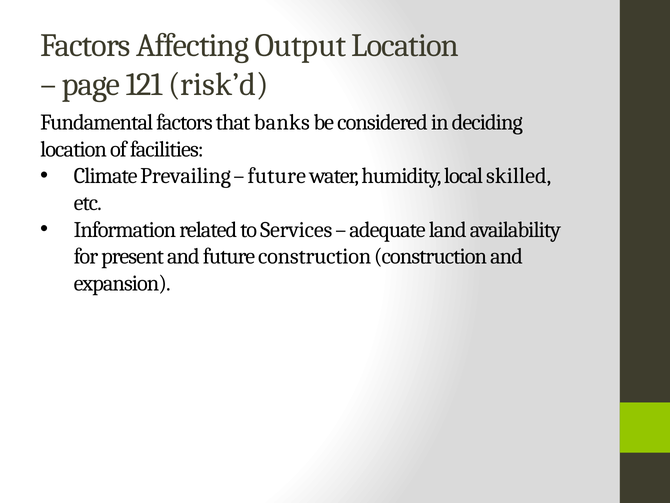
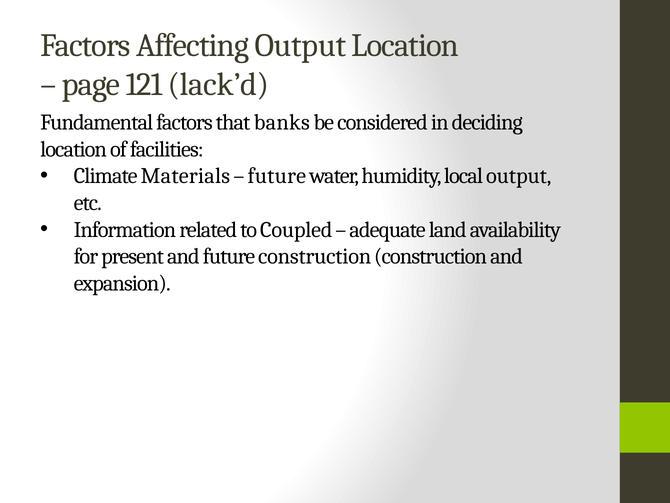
risk’d: risk’d -> lack’d
Prevailing: Prevailing -> Materials
local skilled: skilled -> output
Services: Services -> Coupled
